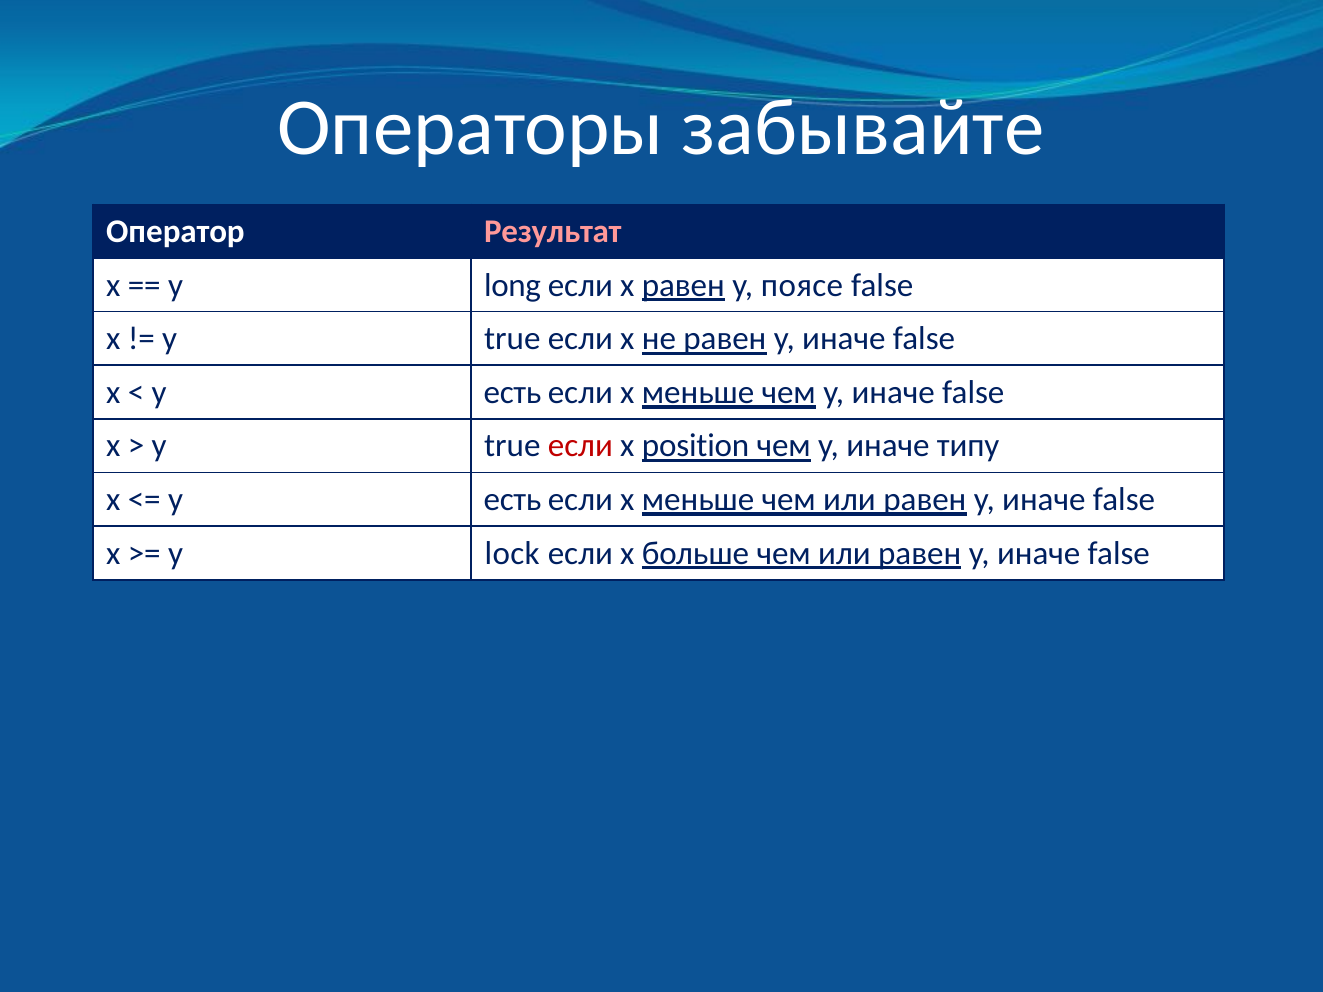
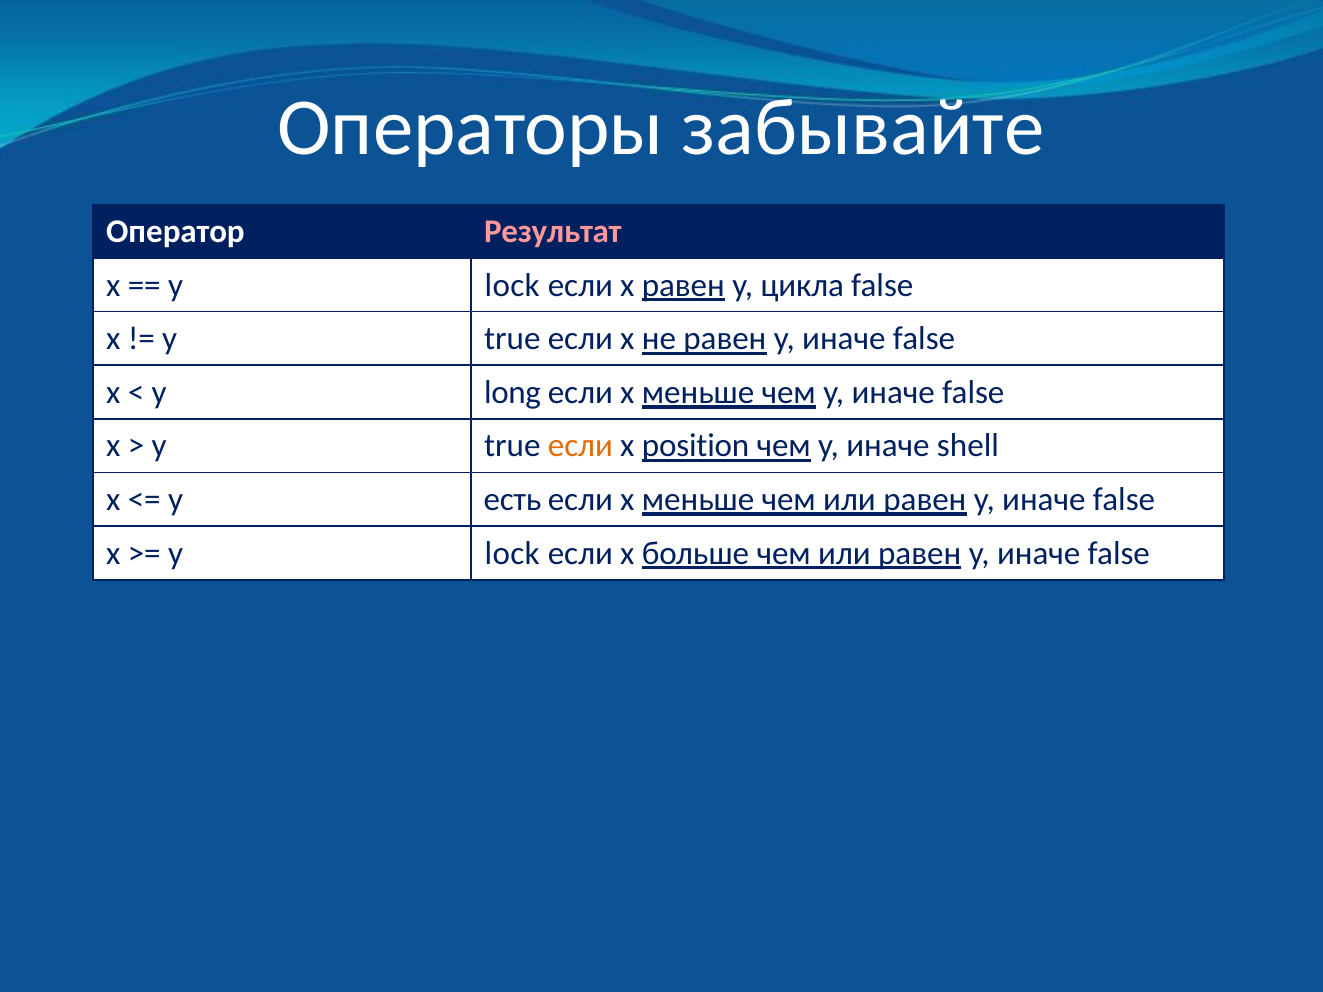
long at (513, 285): long -> lock
поясе: поясе -> цикла
есть at (513, 393): есть -> long
если at (580, 446) colour: red -> orange
типу: типу -> shell
